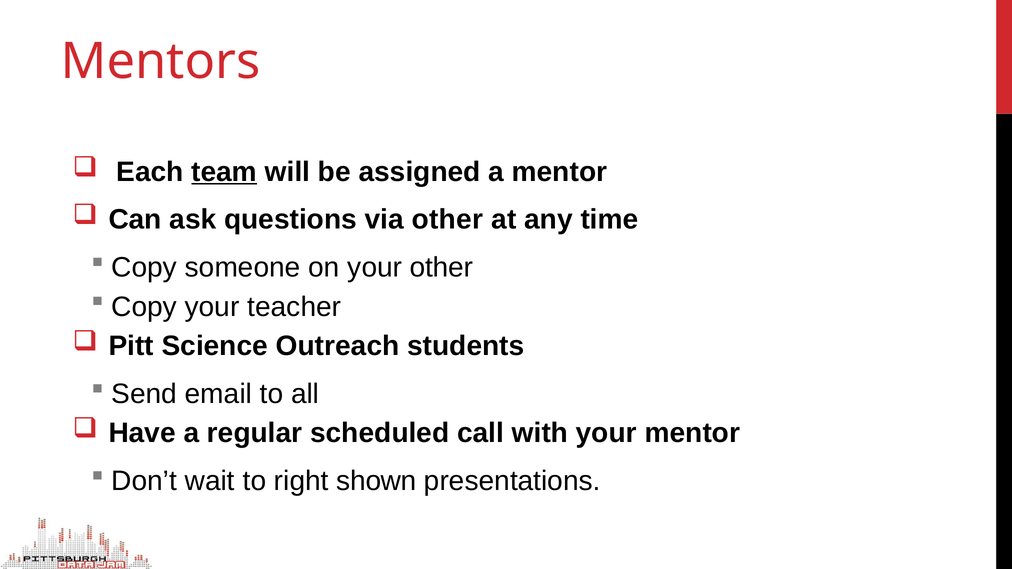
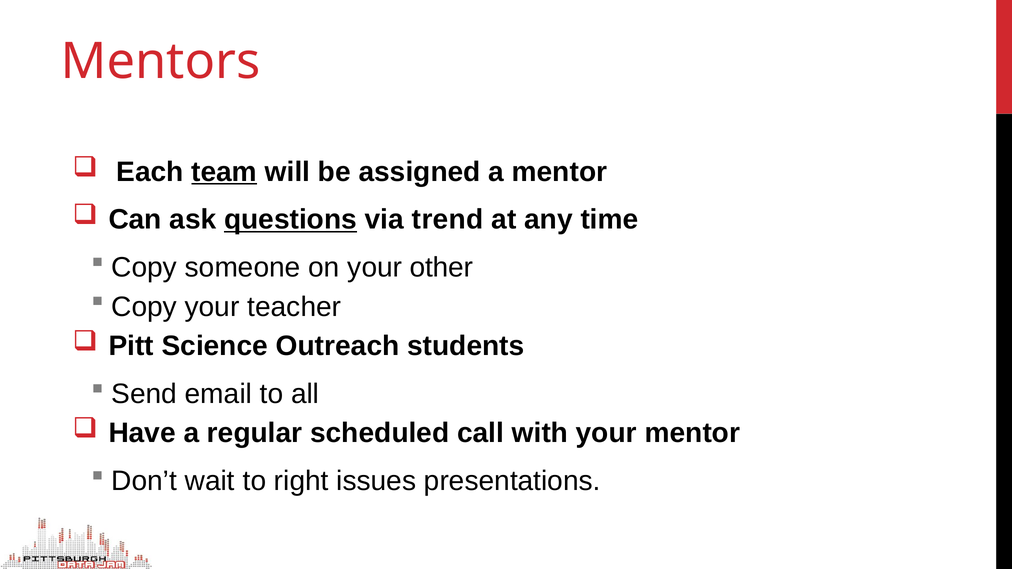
questions underline: none -> present
via other: other -> trend
shown: shown -> issues
